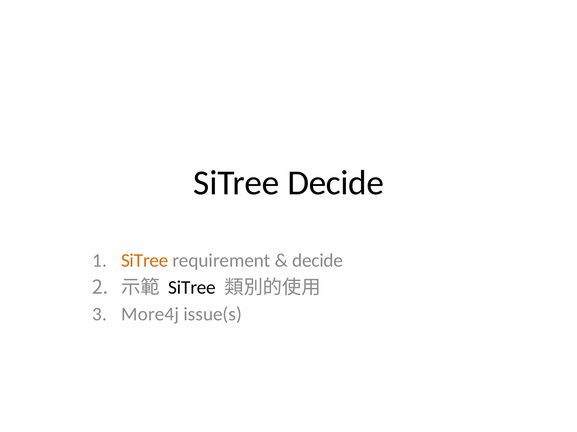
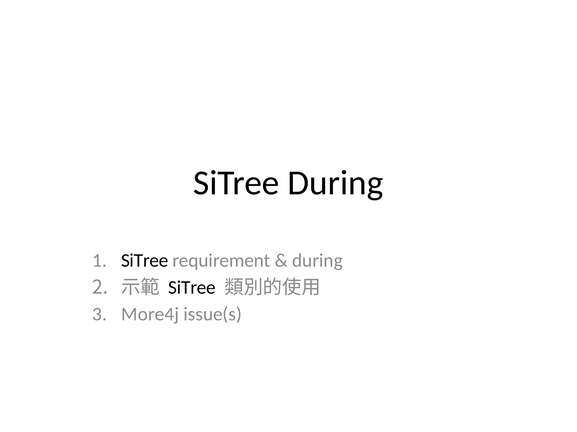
SiTree Decide: Decide -> During
SiTree at (145, 261) colour: orange -> black
decide at (318, 261): decide -> during
